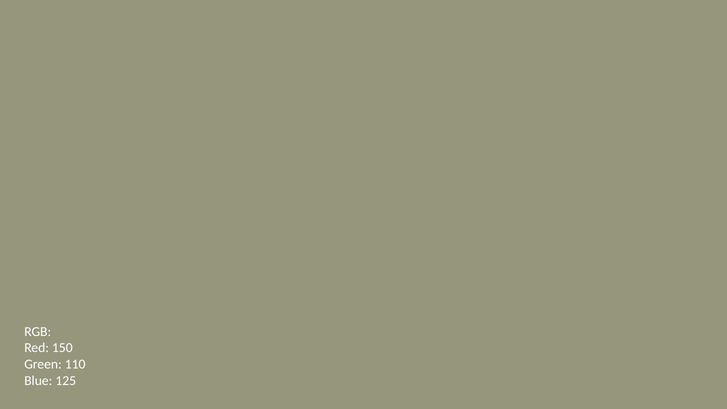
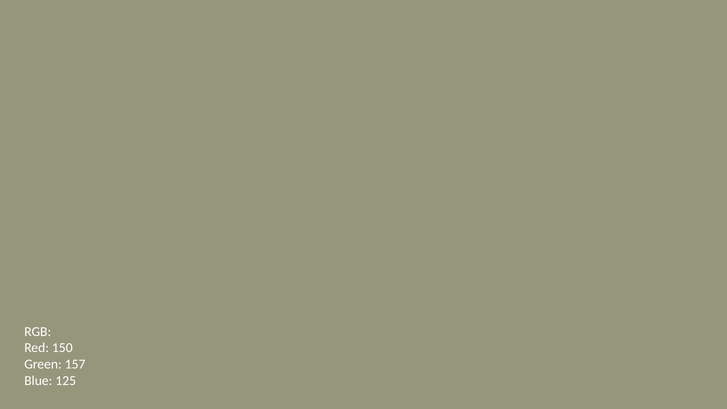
110: 110 -> 157
